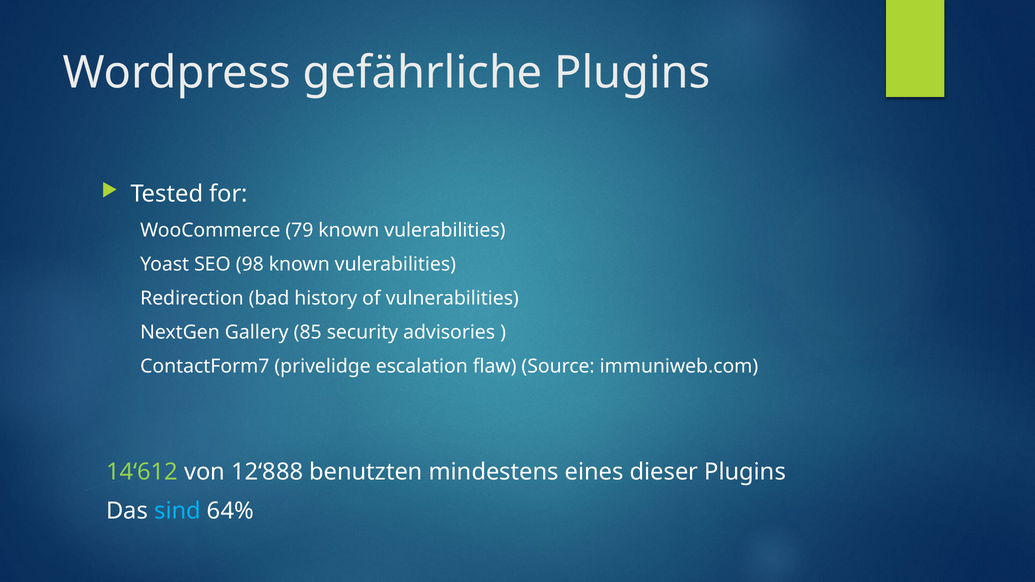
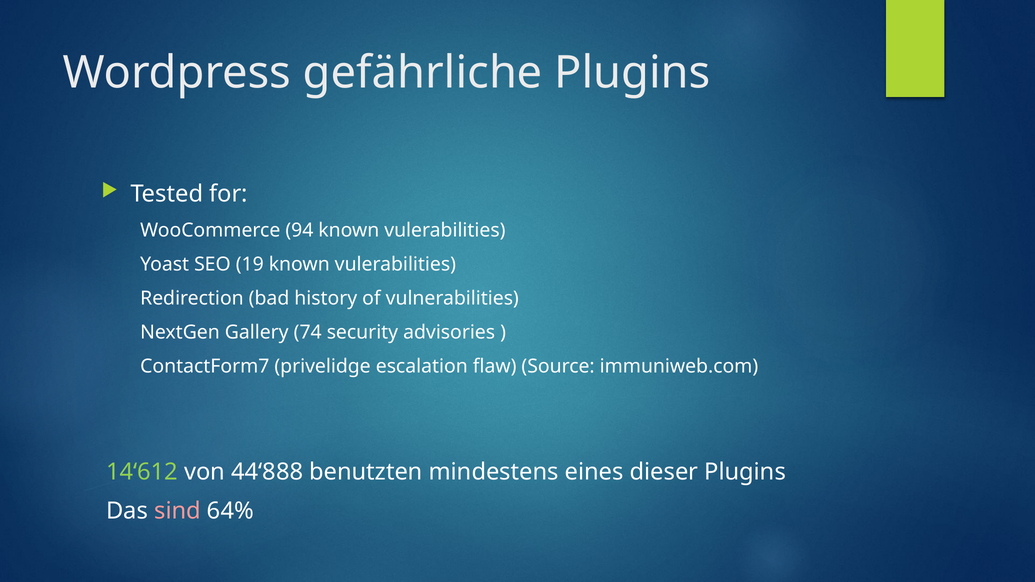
79: 79 -> 94
98: 98 -> 19
85: 85 -> 74
12‘888: 12‘888 -> 44‘888
sind colour: light blue -> pink
